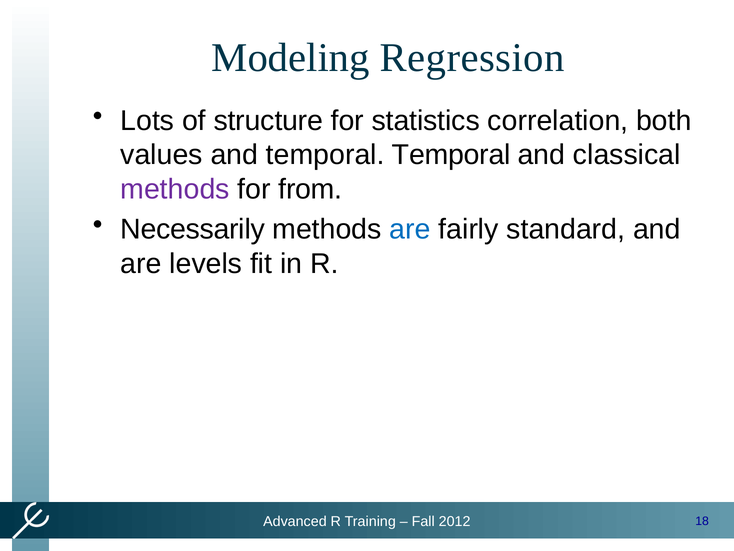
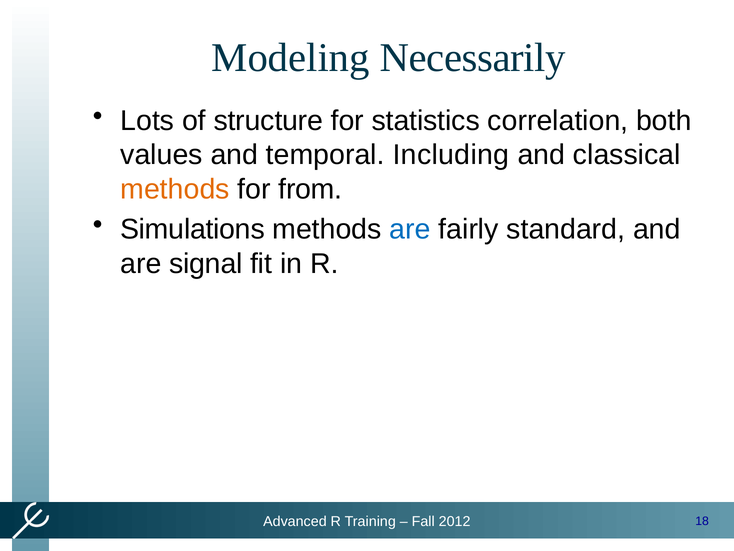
Regression: Regression -> Necessarily
temporal Temporal: Temporal -> Including
methods at (175, 189) colour: purple -> orange
Necessarily: Necessarily -> Simulations
levels: levels -> signal
